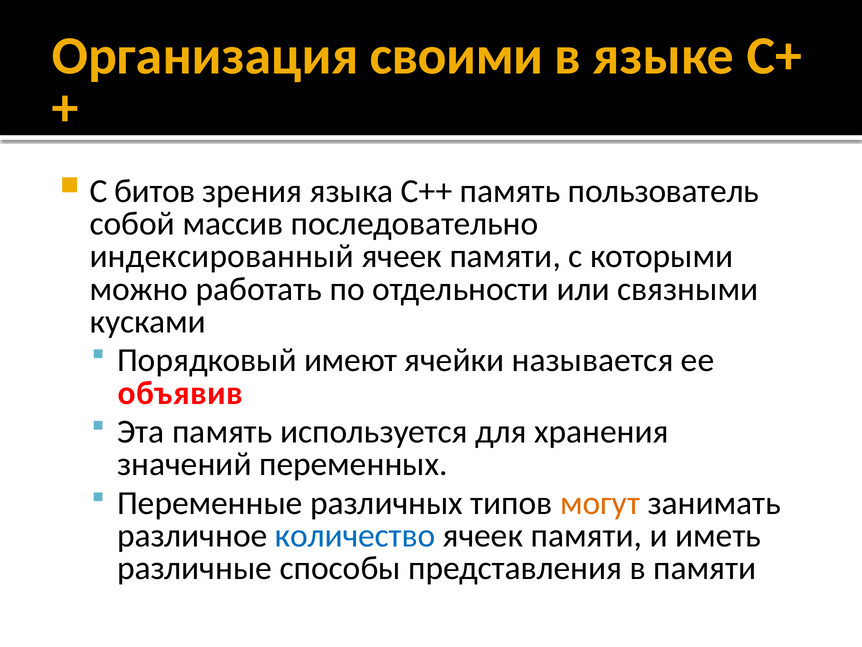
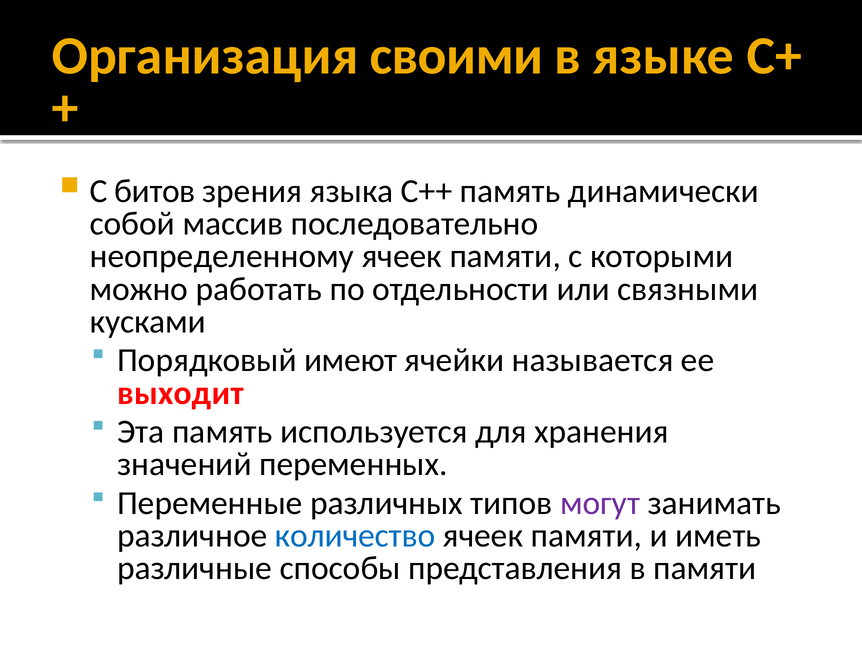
пользователь: пользователь -> динамически
индексированный: индексированный -> неопределенному
объявив: объявив -> выходит
могут colour: orange -> purple
